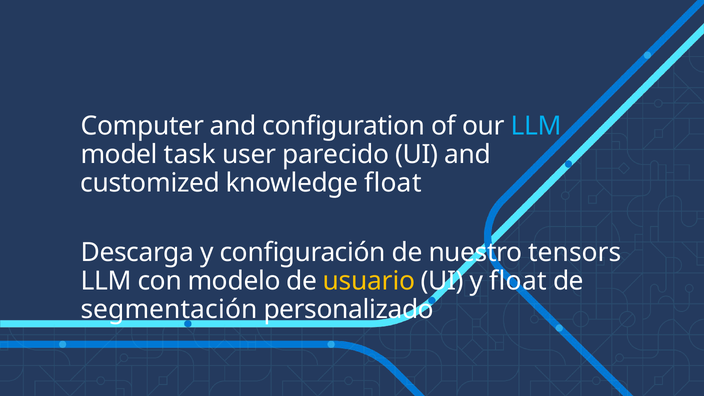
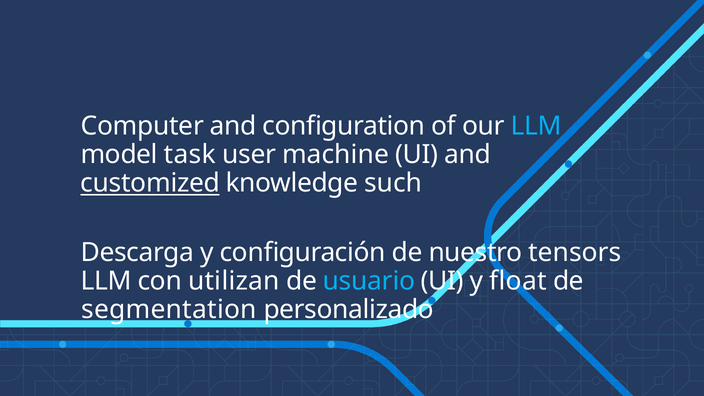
parecido: parecido -> machine
customized underline: none -> present
knowledge float: float -> such
modelo: modelo -> utilizan
usuario colour: yellow -> light blue
segmentación: segmentación -> segmentation
